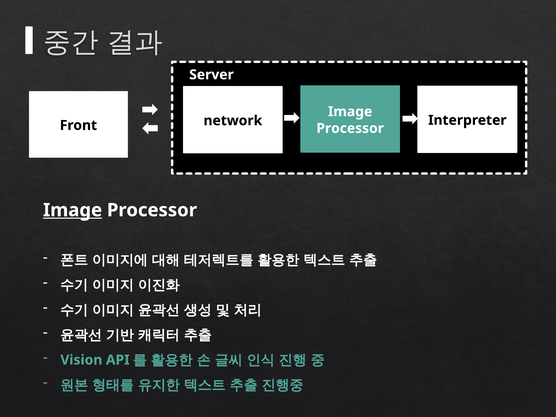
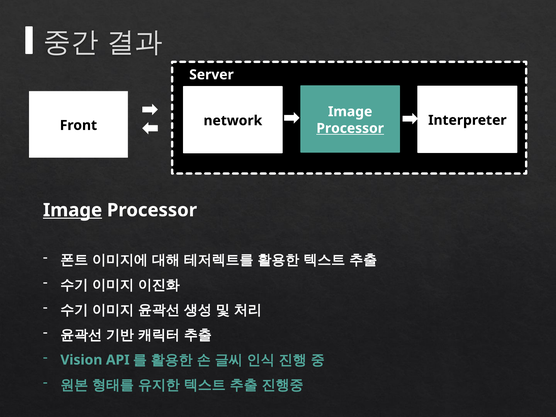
Processor at (350, 128) underline: none -> present
